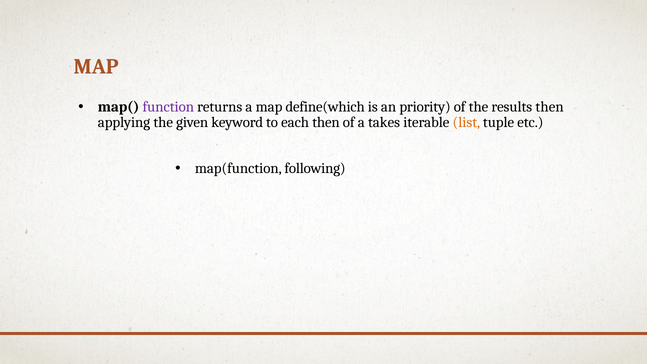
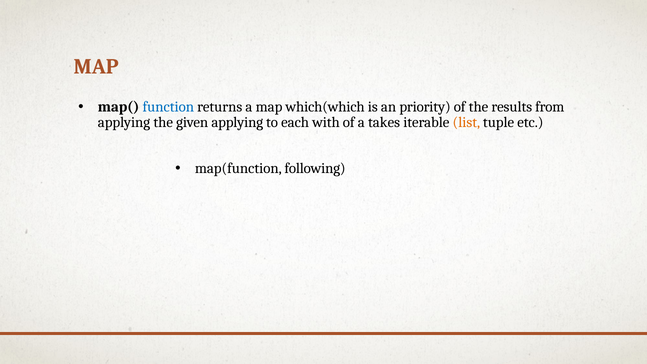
function colour: purple -> blue
define(which: define(which -> which(which
results then: then -> from
given keyword: keyword -> applying
each then: then -> with
